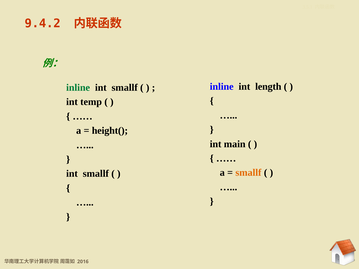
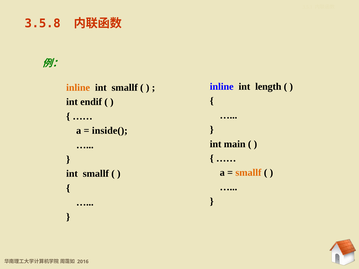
9.4.2: 9.4.2 -> 3.5.8
inline at (78, 88) colour: green -> orange
temp: temp -> endif
height(: height( -> inside(
